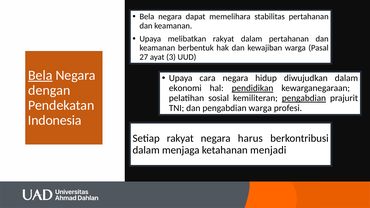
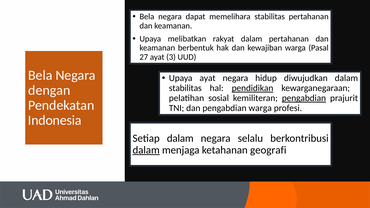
Bela at (40, 75) underline: present -> none
Upaya cara: cara -> ayat
ekonomi at (185, 88): ekonomi -> stabilitas
Setiap rakyat: rakyat -> dalam
harus: harus -> selalu
dalam at (146, 150) underline: none -> present
menjadi: menjadi -> geografi
